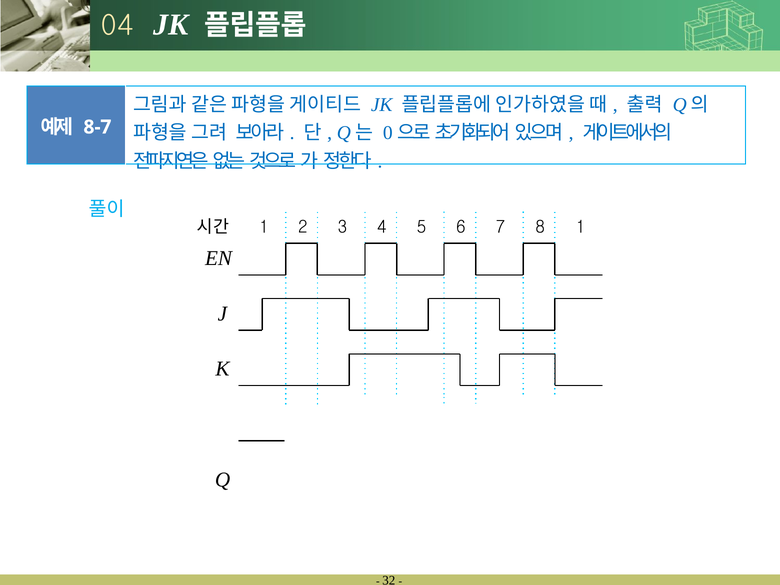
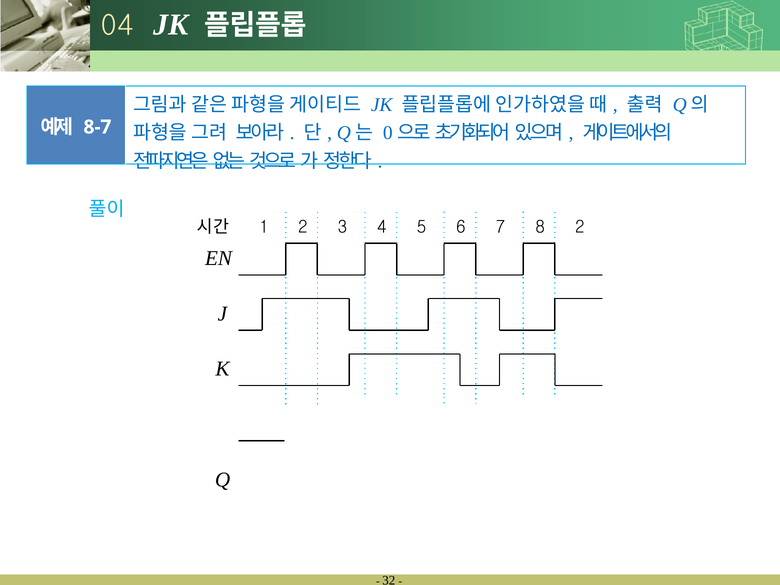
8 1: 1 -> 2
